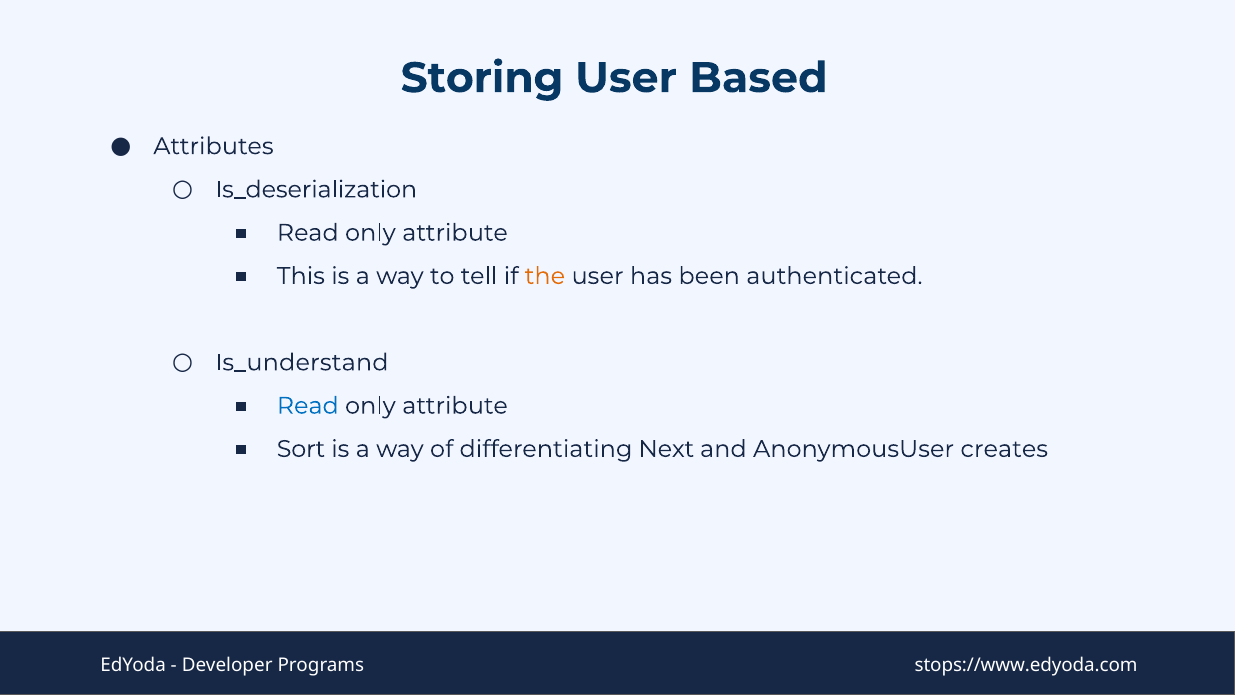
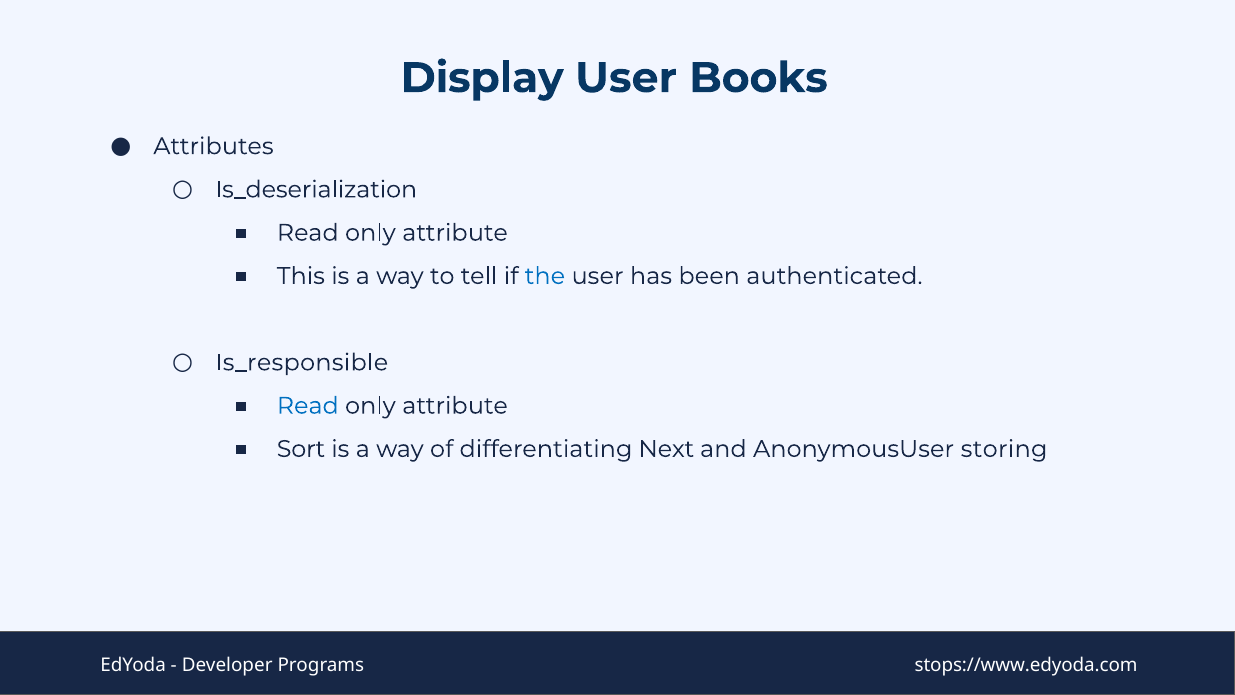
Storing: Storing -> Display
Based: Based -> Books
the colour: orange -> blue
Is_understand: Is_understand -> Is_responsible
creates: creates -> storing
